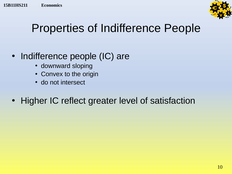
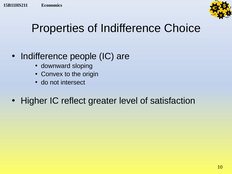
of Indifference People: People -> Choice
